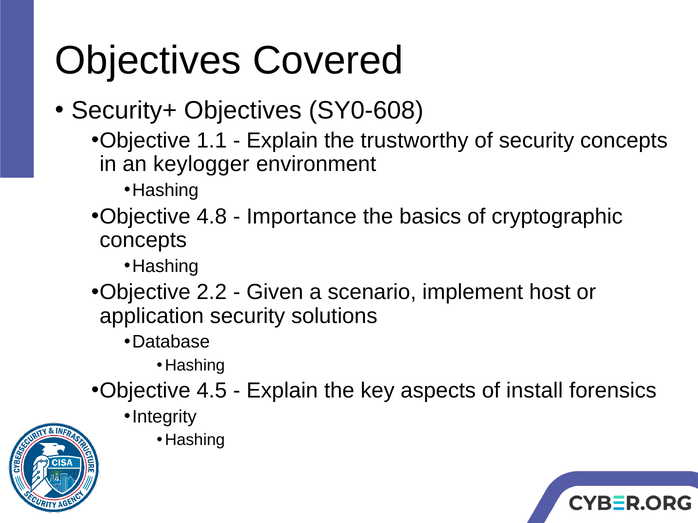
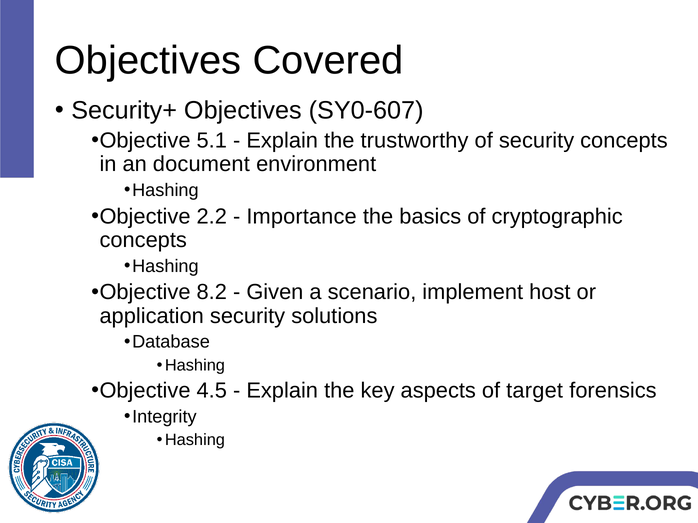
SY0-608: SY0-608 -> SY0-607
1.1: 1.1 -> 5.1
keylogger: keylogger -> document
4.8: 4.8 -> 2.2
2.2: 2.2 -> 8.2
install: install -> target
